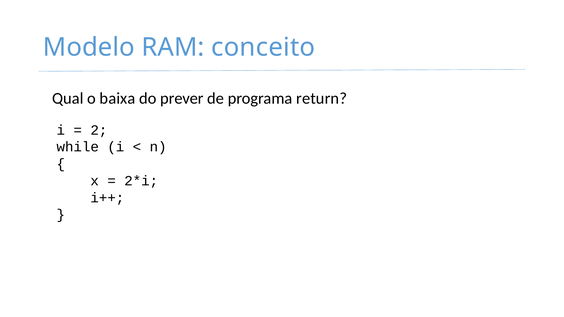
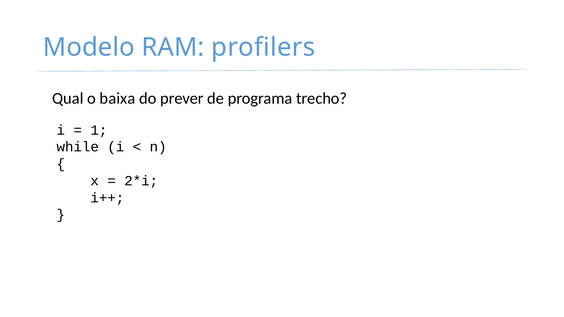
conceito: conceito -> profilers
return: return -> trecho
2: 2 -> 1
